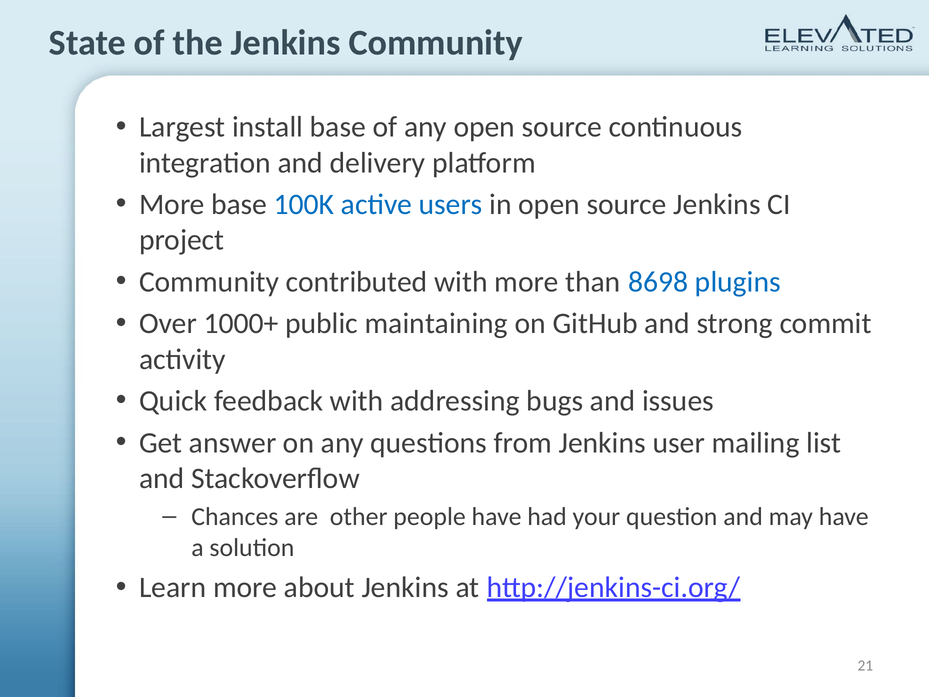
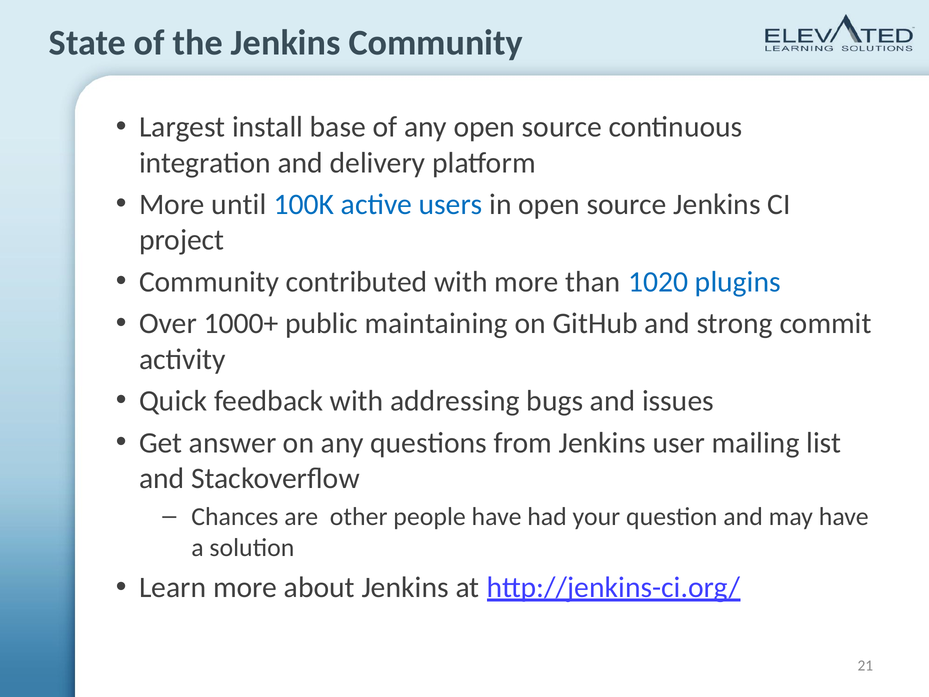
More base: base -> until
8698: 8698 -> 1020
